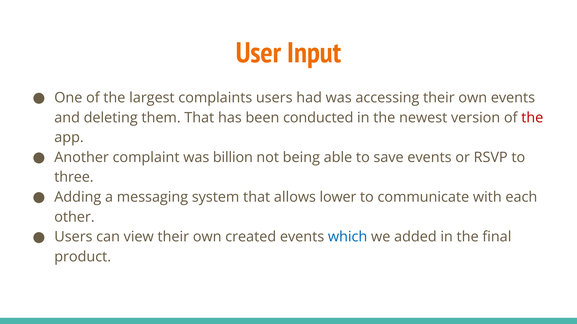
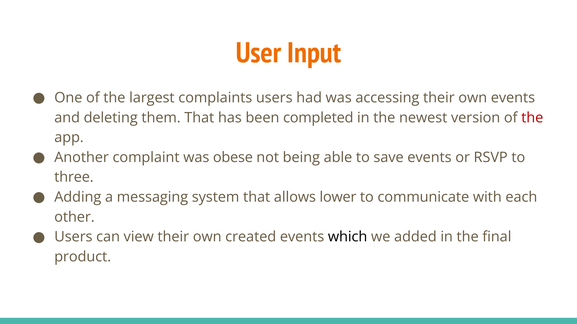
conducted: conducted -> completed
billion: billion -> obese
which colour: blue -> black
